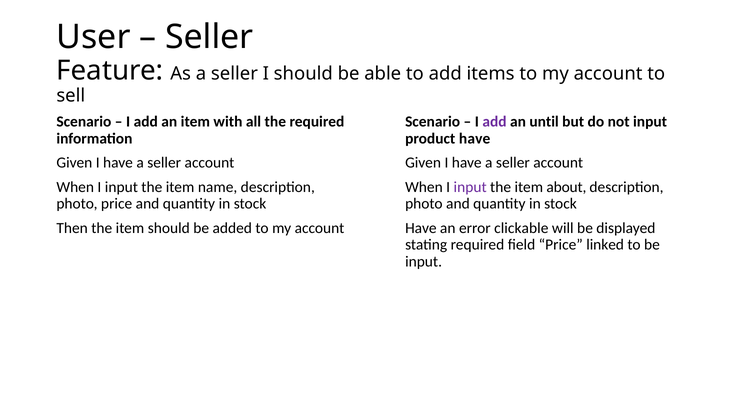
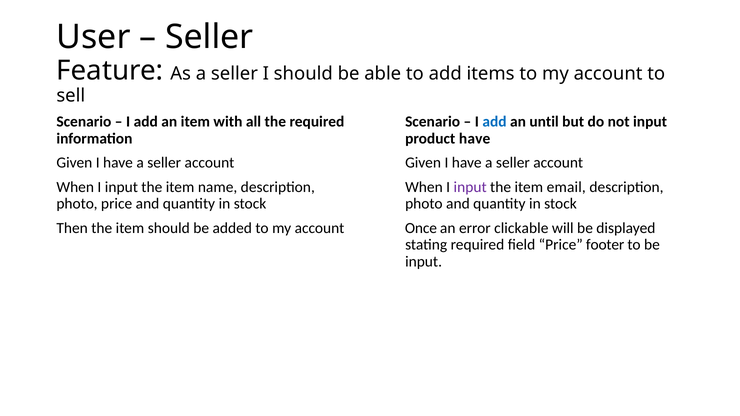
add at (494, 122) colour: purple -> blue
about: about -> email
Have at (421, 228): Have -> Once
linked: linked -> footer
